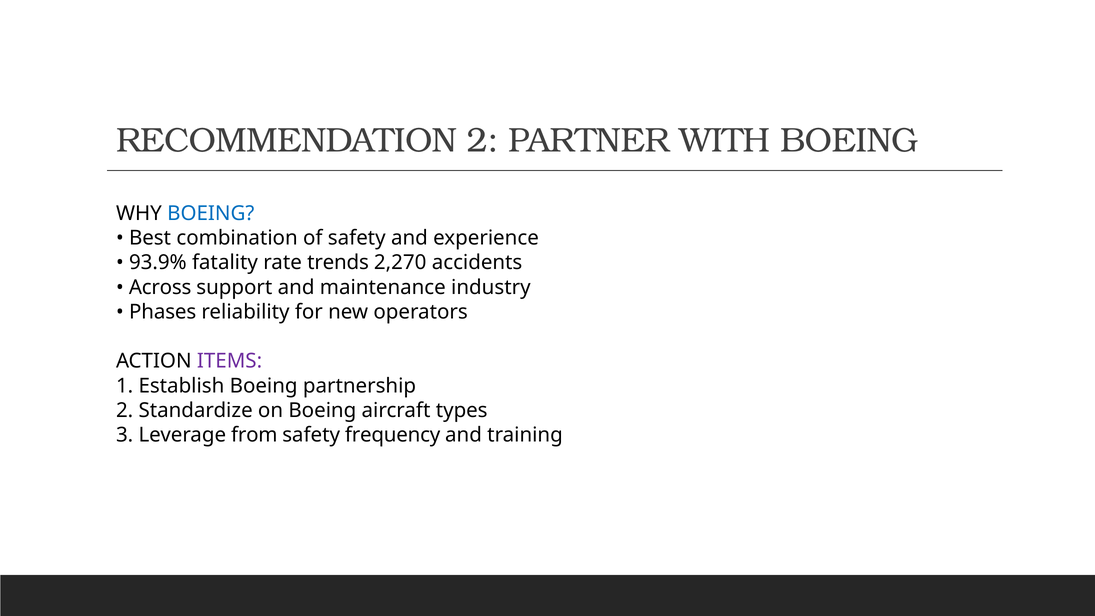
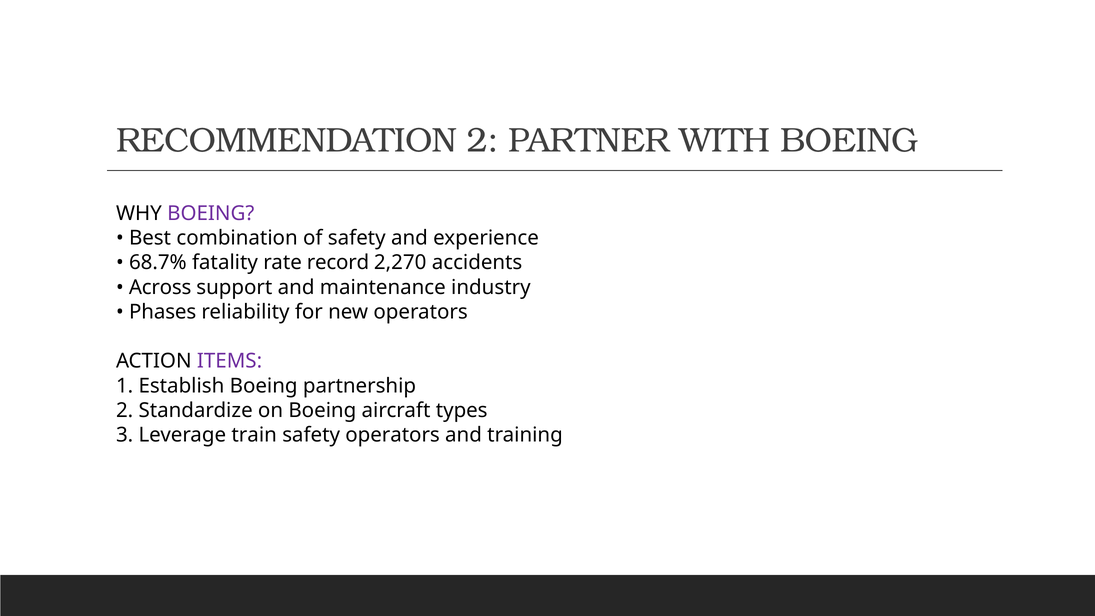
BOEING at (211, 213) colour: blue -> purple
93.9%: 93.9% -> 68.7%
trends: trends -> record
from: from -> train
safety frequency: frequency -> operators
